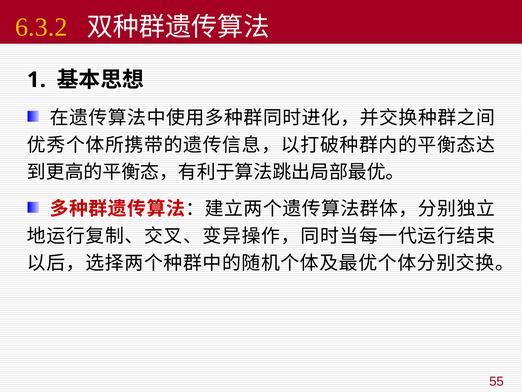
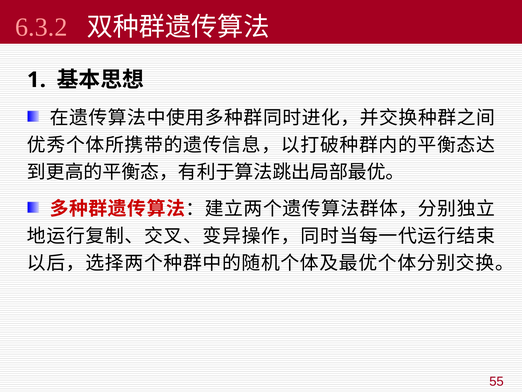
6.3.2 colour: yellow -> pink
